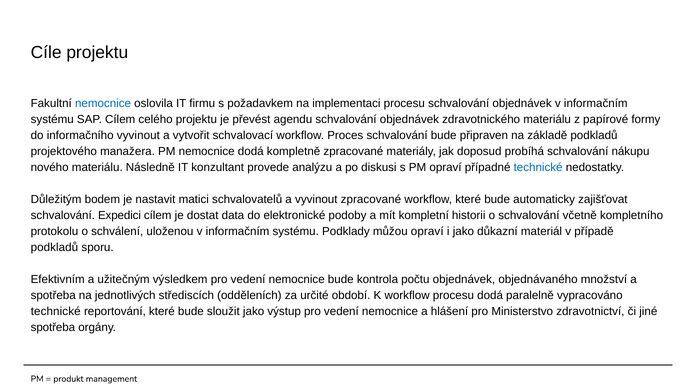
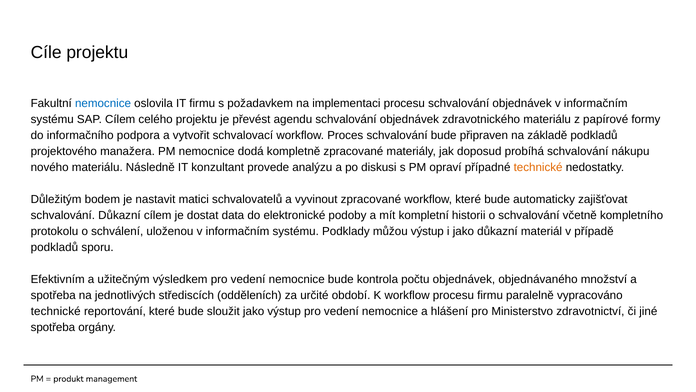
informačního vyvinout: vyvinout -> podpora
technické at (538, 167) colour: blue -> orange
schvalování Expedici: Expedici -> Důkazní
můžou opraví: opraví -> výstup
procesu dodá: dodá -> firmu
